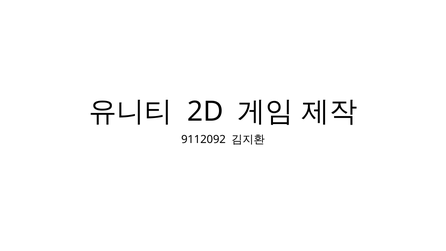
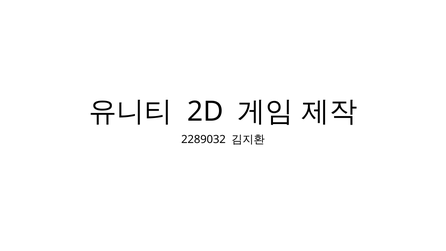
9112092: 9112092 -> 2289032
